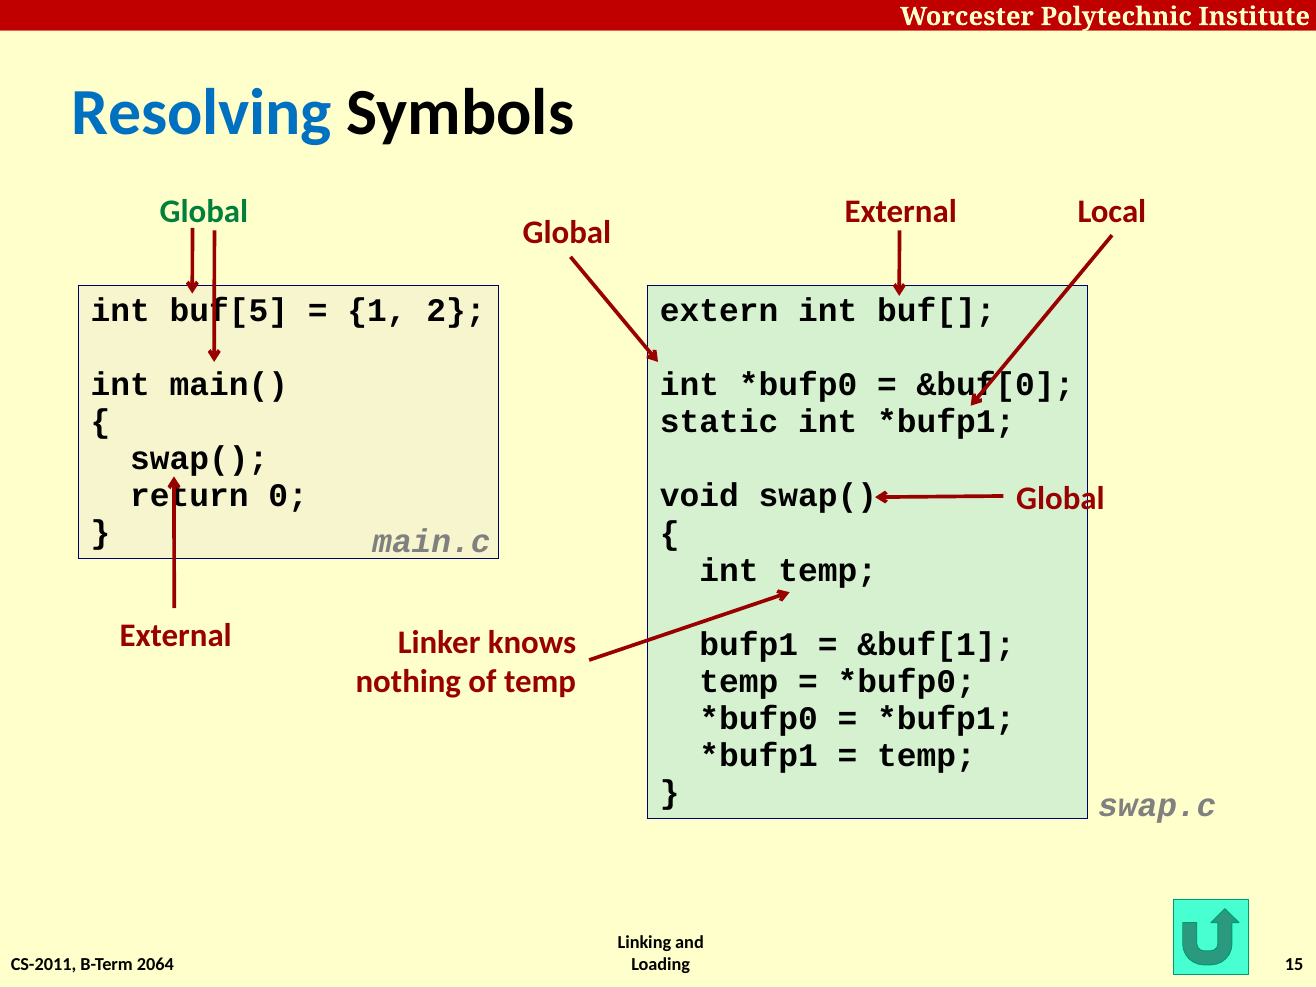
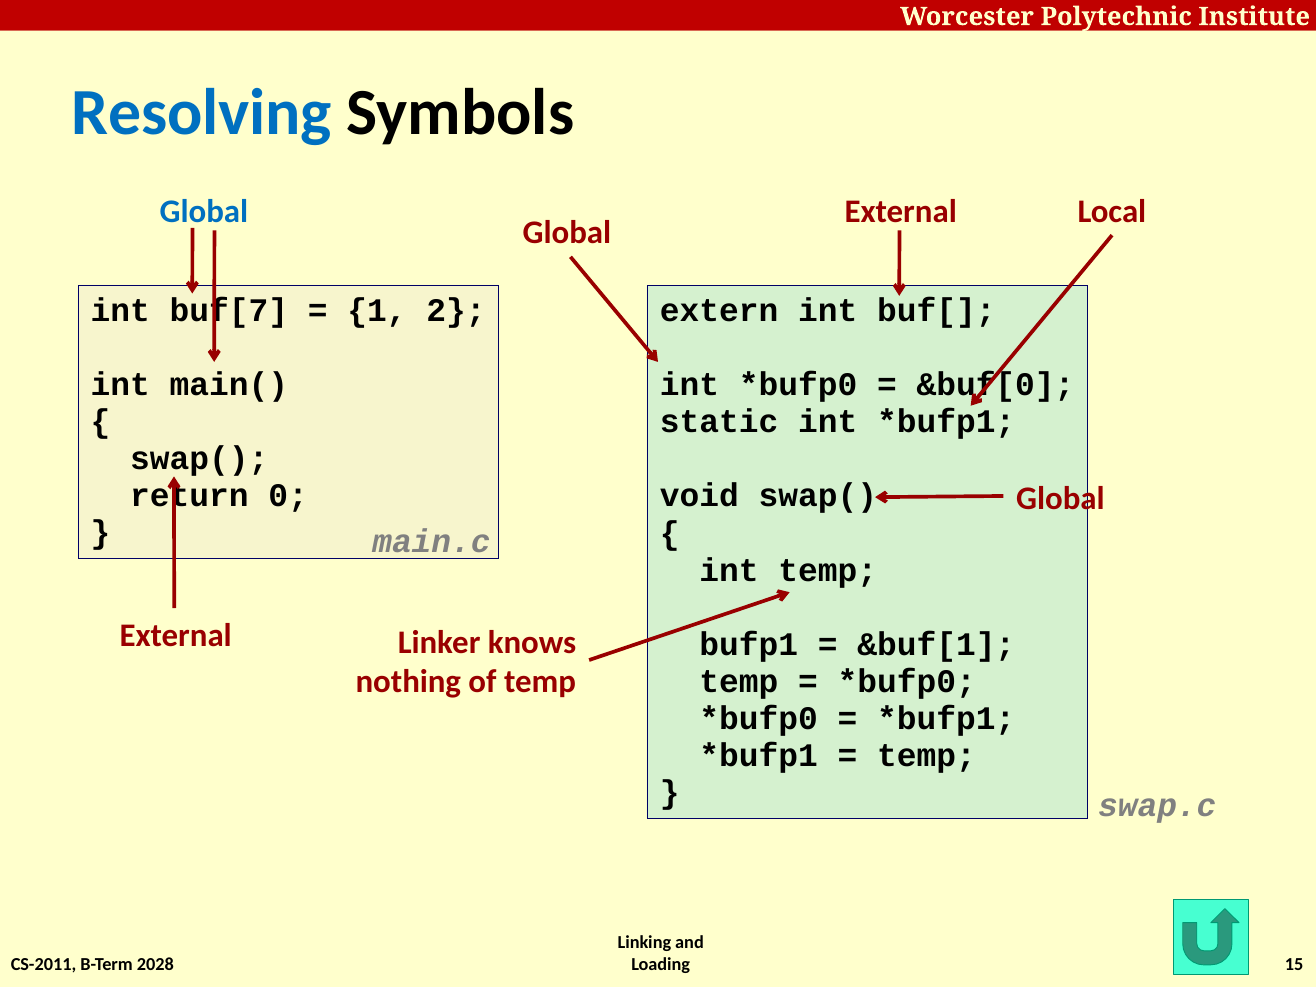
Global at (204, 211) colour: green -> blue
buf[5: buf[5 -> buf[7
2064: 2064 -> 2028
